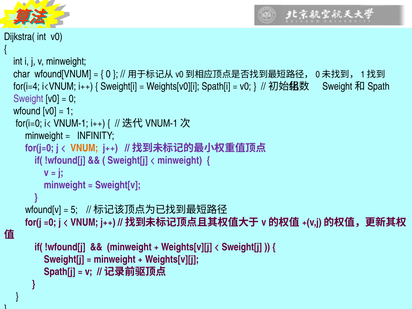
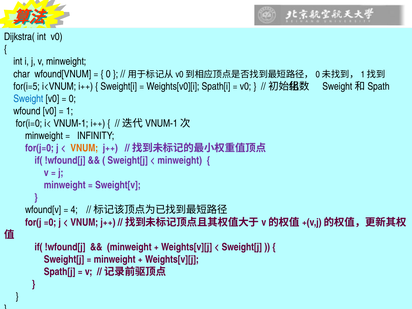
for(i=4: for(i=4 -> for(i=5
Sweight at (28, 99) colour: purple -> blue
5: 5 -> 4
